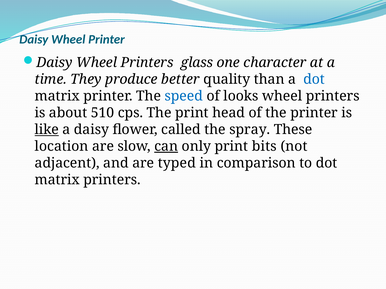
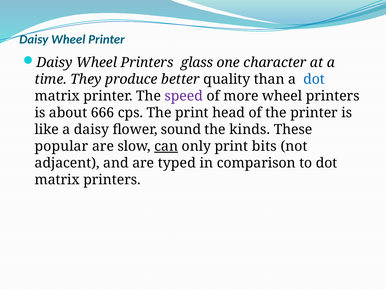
speed colour: blue -> purple
looks: looks -> more
510: 510 -> 666
like underline: present -> none
called: called -> sound
spray: spray -> kinds
location: location -> popular
